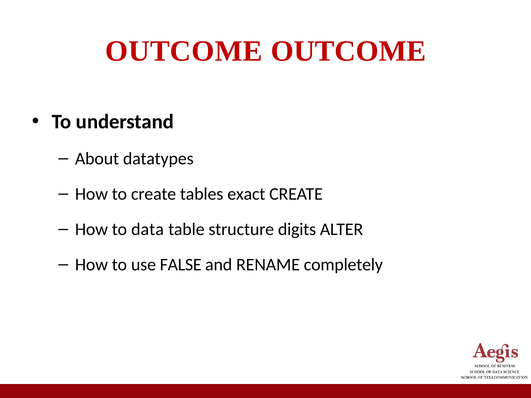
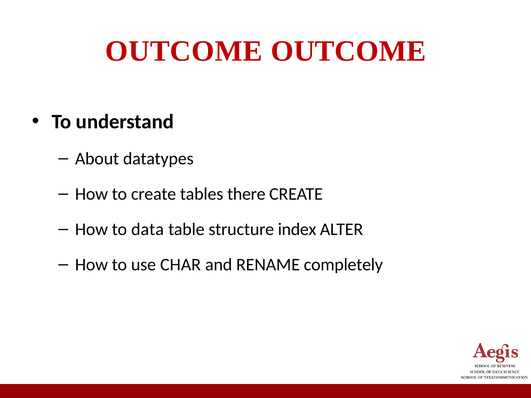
exact: exact -> there
digits: digits -> index
FALSE: FALSE -> CHAR
